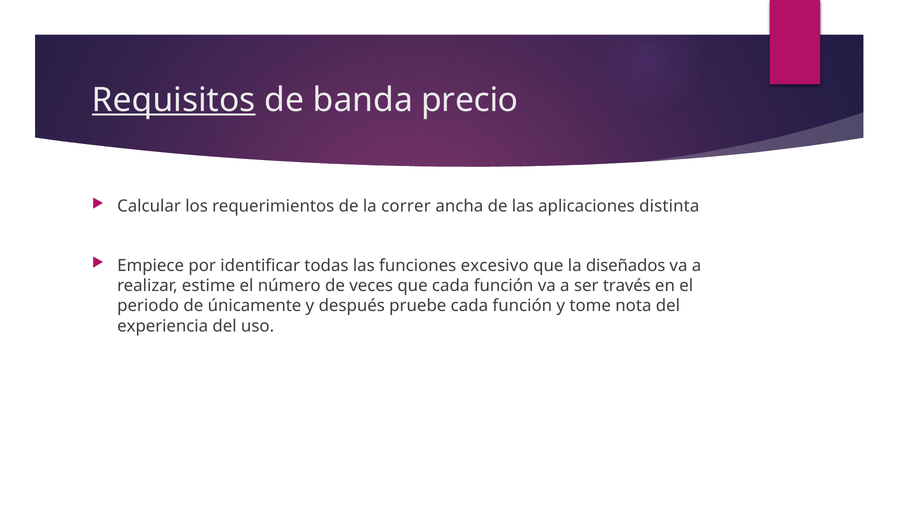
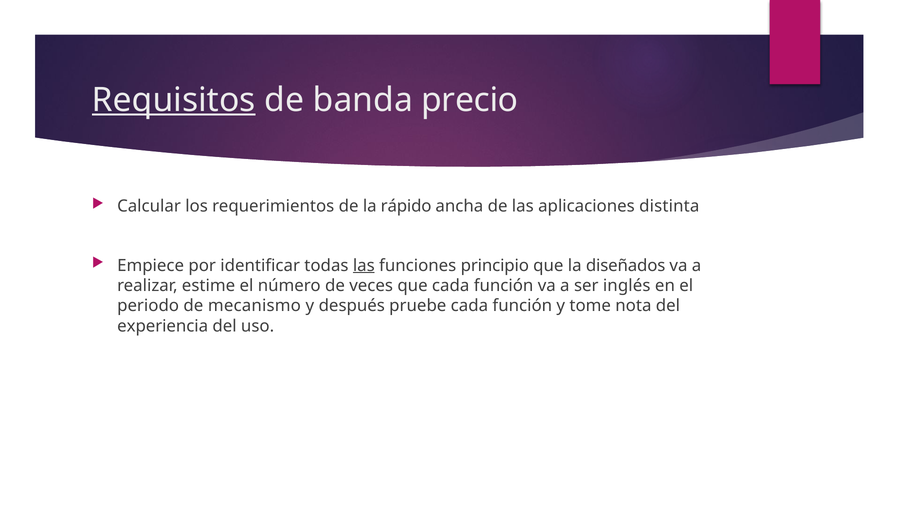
correr: correr -> rápido
las at (364, 266) underline: none -> present
excesivo: excesivo -> principio
través: través -> inglés
únicamente: únicamente -> mecanismo
